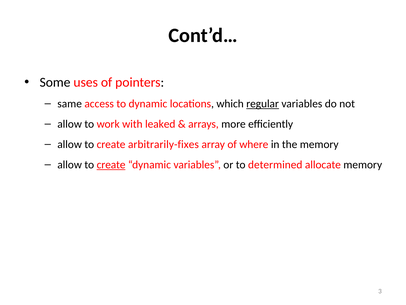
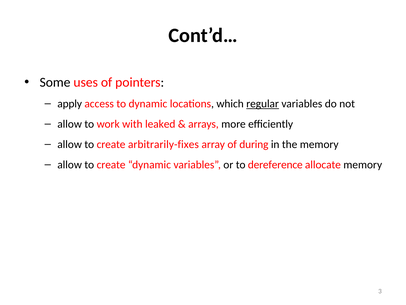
same: same -> apply
where: where -> during
create at (111, 165) underline: present -> none
determined: determined -> dereference
